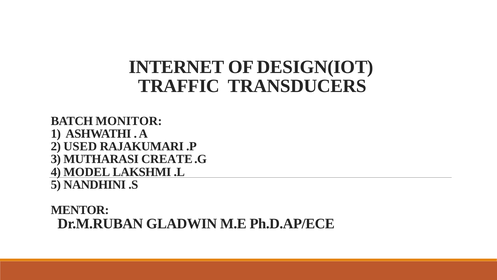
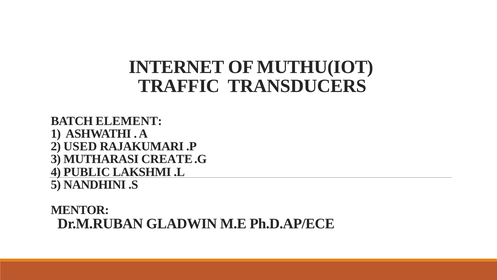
DESIGN(IOT: DESIGN(IOT -> MUTHU(IOT
MONITOR: MONITOR -> ELEMENT
MODEL: MODEL -> PUBLIC
